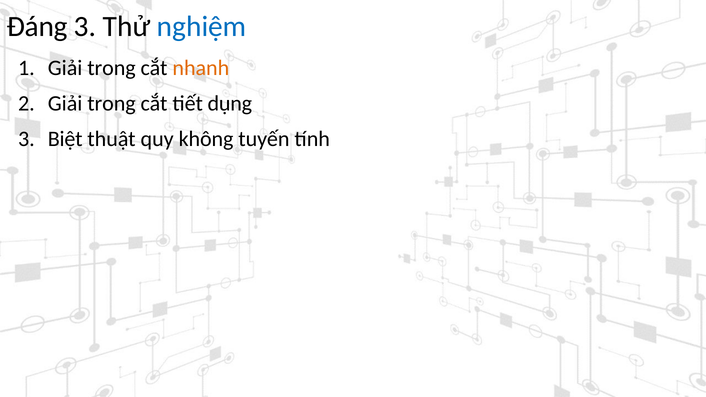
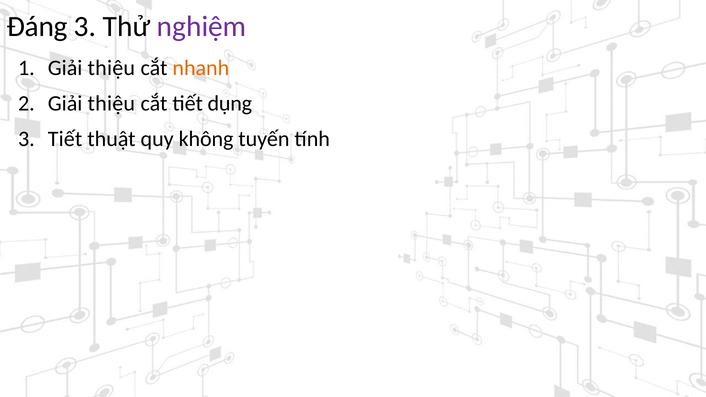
nghiệm colour: blue -> purple
trong at (111, 68): trong -> thiệu
trong at (111, 104): trong -> thiệu
3 Biệt: Biệt -> Tiết
